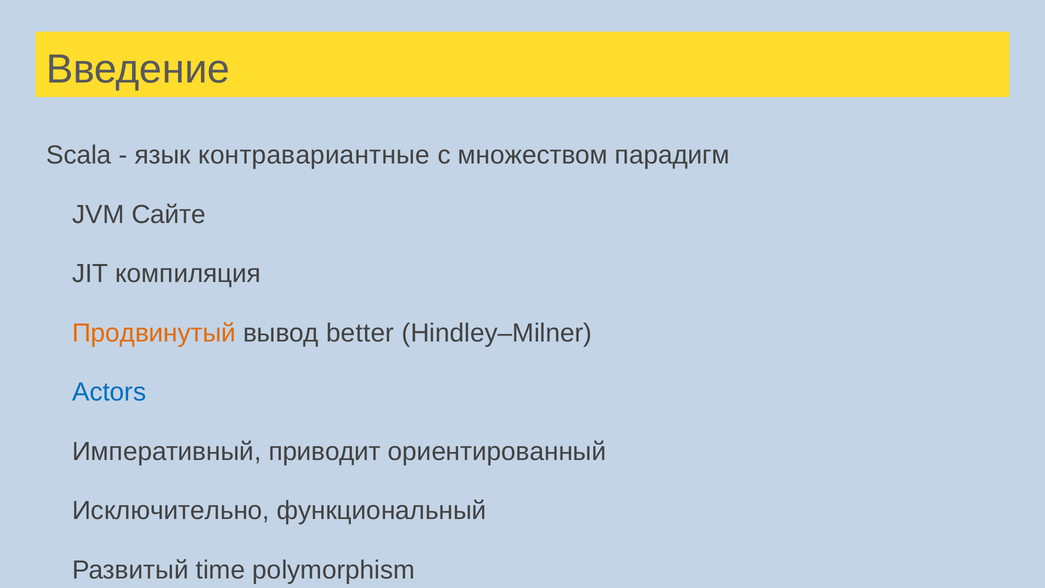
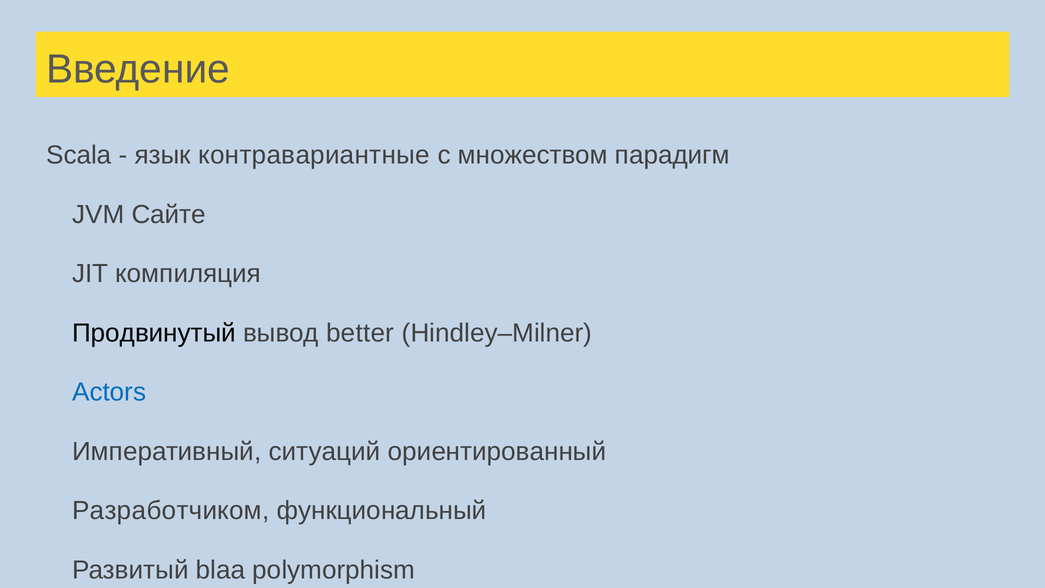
Продвинутый colour: orange -> black
приводит: приводит -> ситуаций
Исключительно: Исключительно -> Разработчиком
time: time -> blaa
